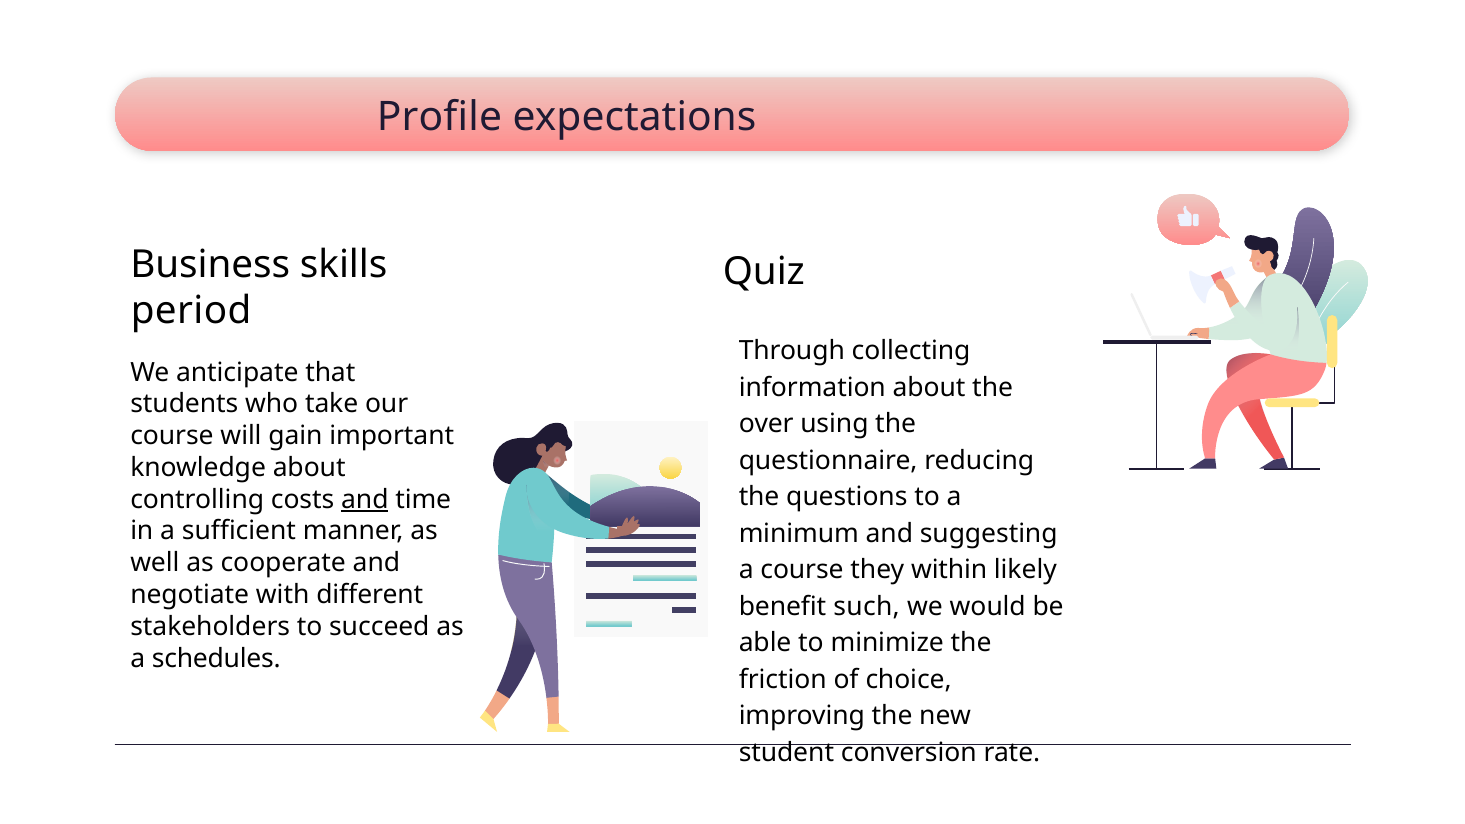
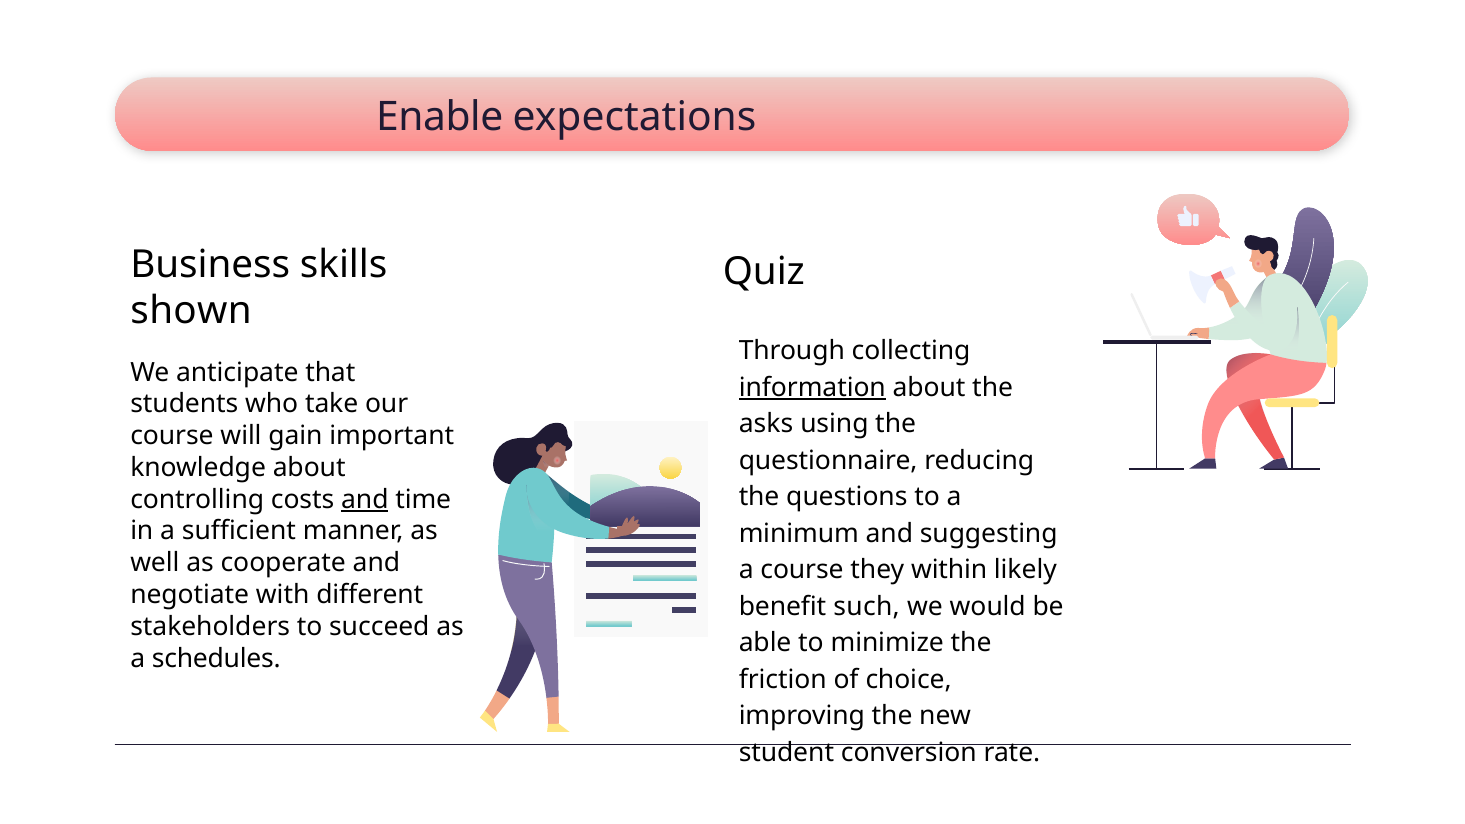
Profile: Profile -> Enable
period: period -> shown
information underline: none -> present
over: over -> asks
